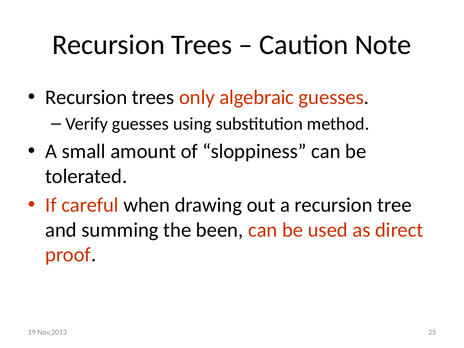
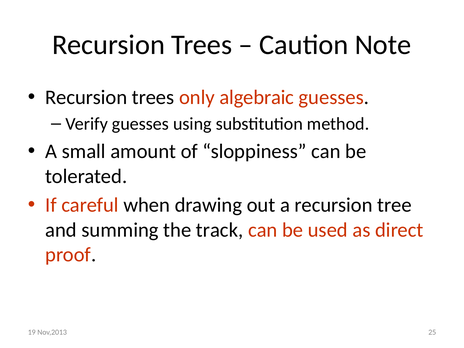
been: been -> track
